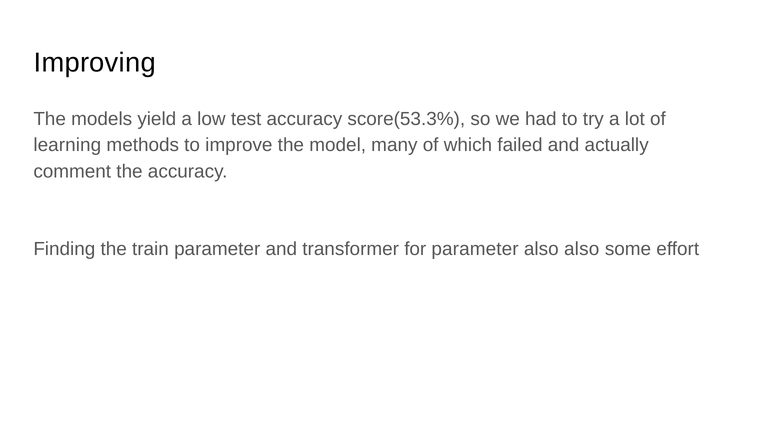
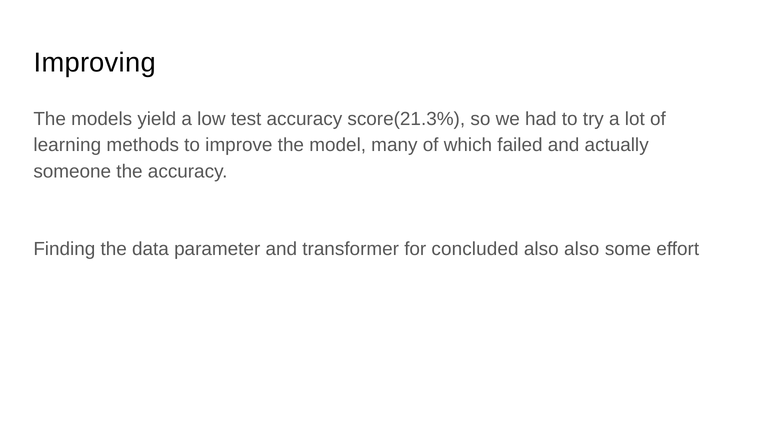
score(53.3%: score(53.3% -> score(21.3%
comment: comment -> someone
train: train -> data
for parameter: parameter -> concluded
